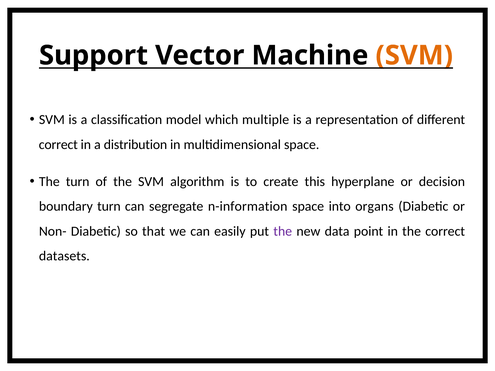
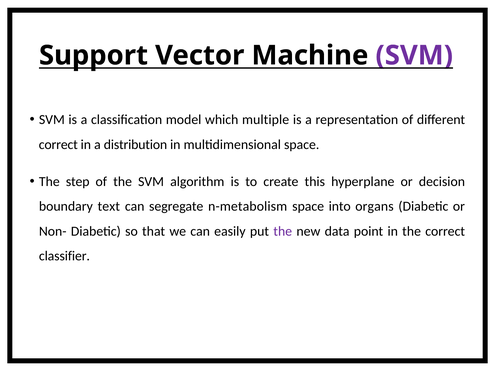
SVM at (414, 55) colour: orange -> purple
The turn: turn -> step
boundary turn: turn -> text
n-information: n-information -> n-metabolism
datasets: datasets -> classifier
